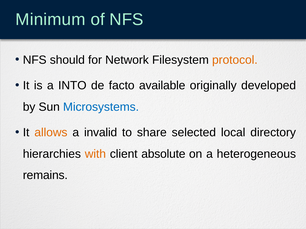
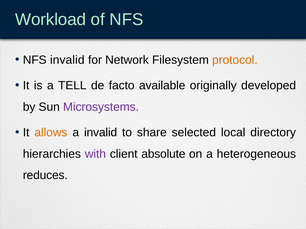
Minimum: Minimum -> Workload
NFS should: should -> invalid
INTO: INTO -> TELL
Microsystems colour: blue -> purple
with colour: orange -> purple
remains: remains -> reduces
